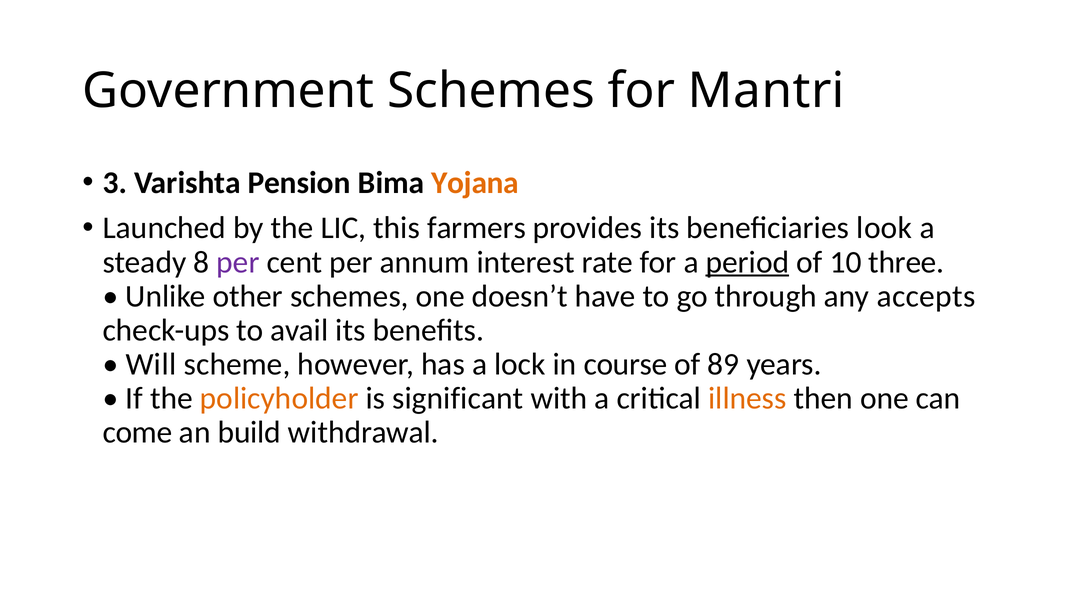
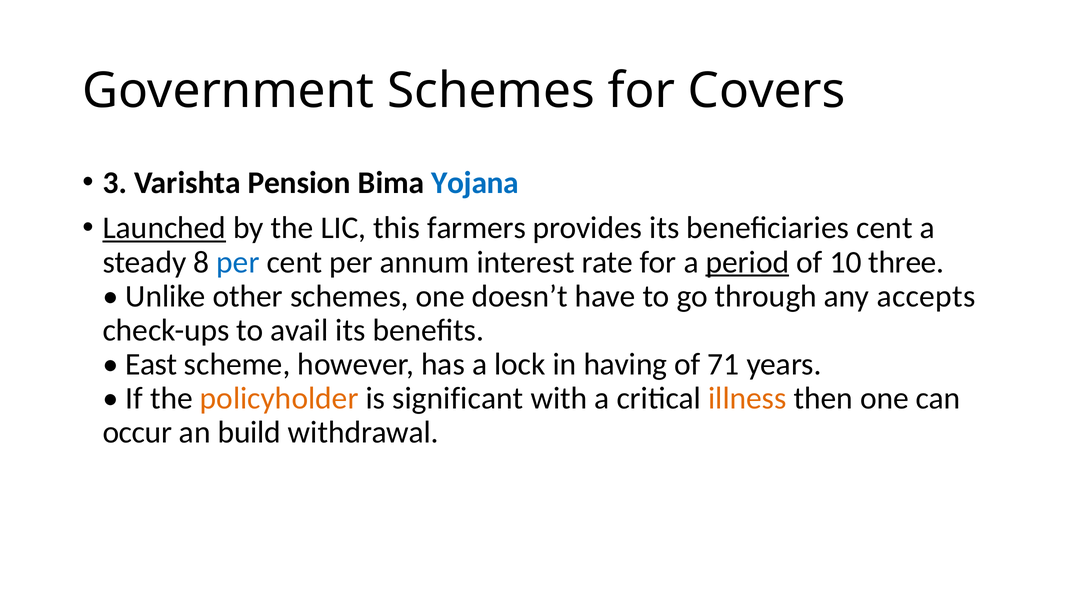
Mantri: Mantri -> Covers
Yojana colour: orange -> blue
Launched underline: none -> present
beneficiaries look: look -> cent
per at (238, 262) colour: purple -> blue
Will: Will -> East
course: course -> having
89: 89 -> 71
come: come -> occur
